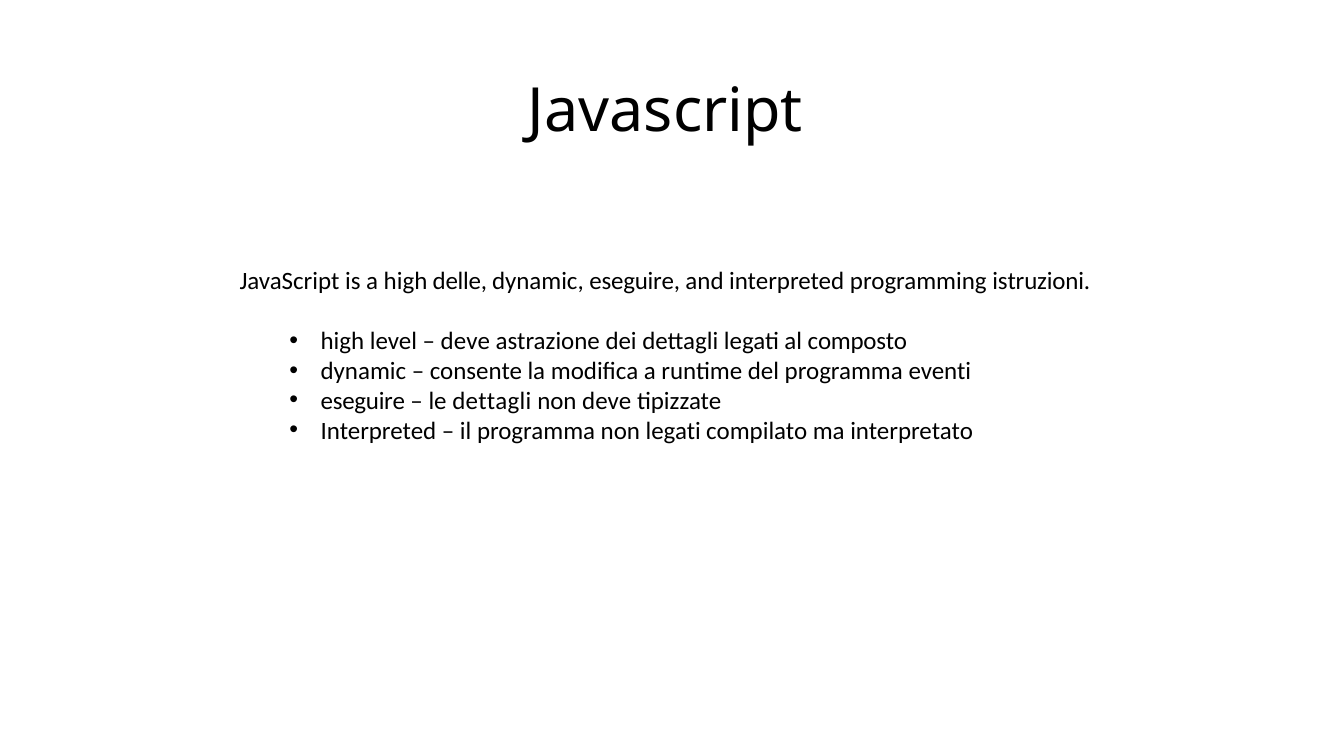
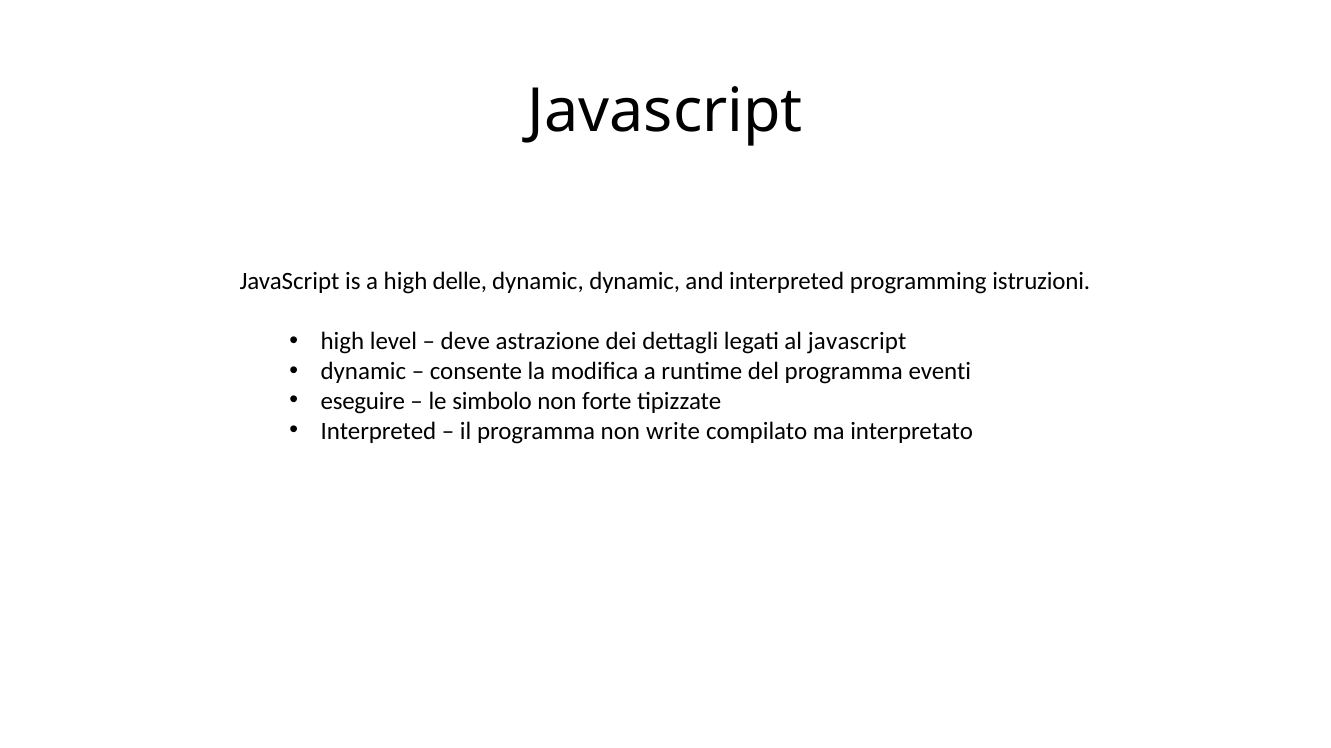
dynamic eseguire: eseguire -> dynamic
al composto: composto -> javascript
le dettagli: dettagli -> simbolo
non deve: deve -> forte
non legati: legati -> write
